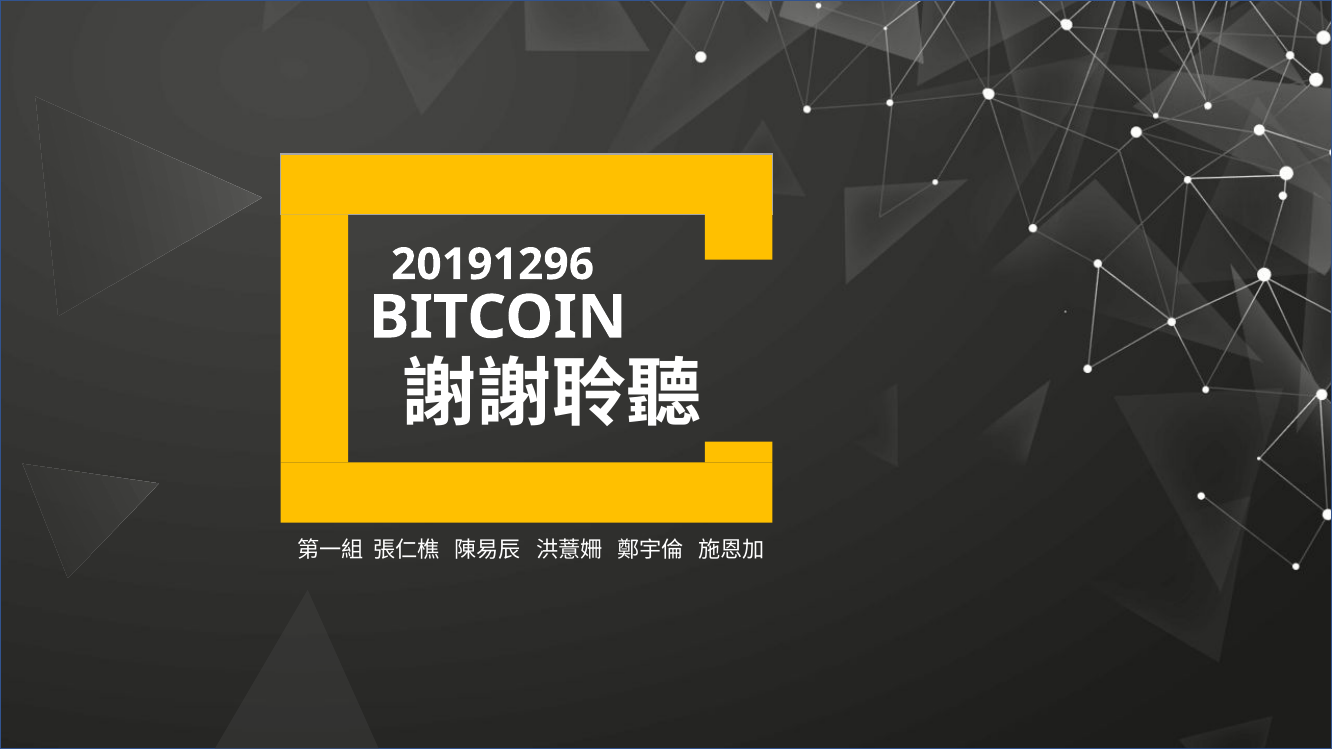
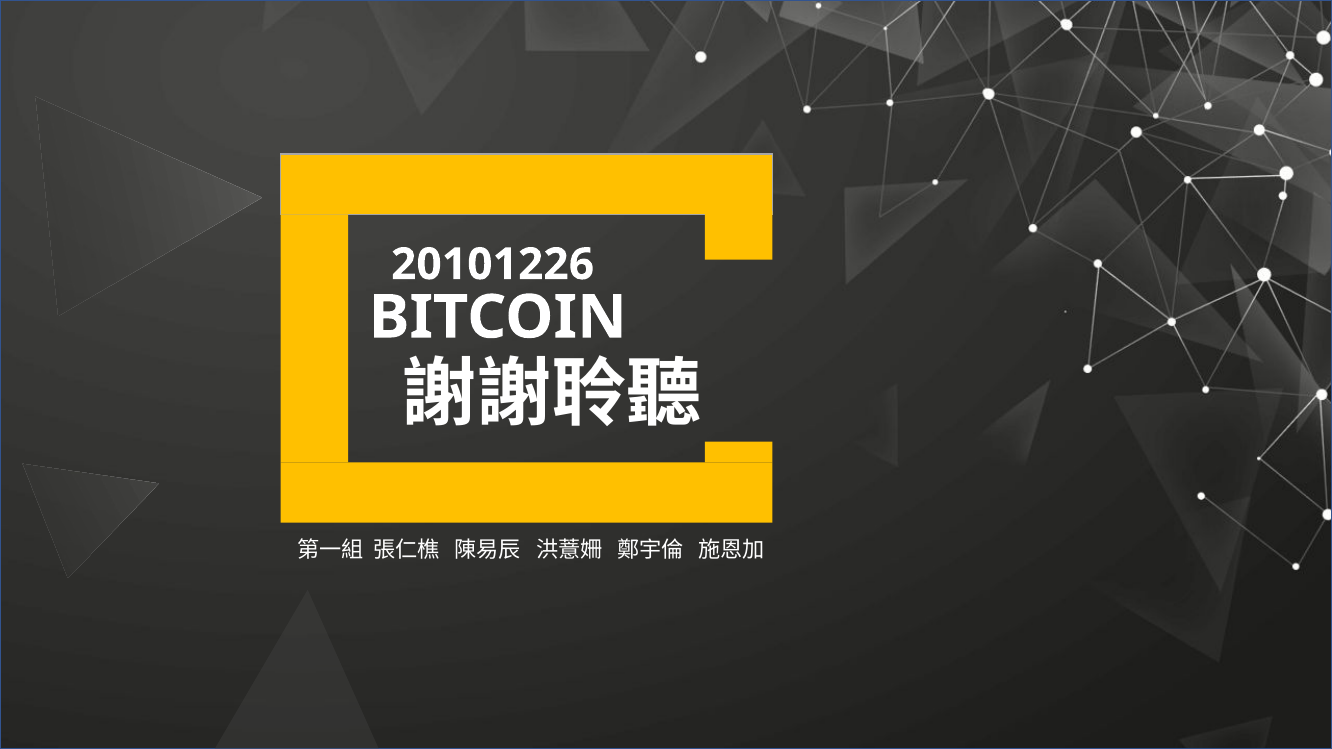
20191296: 20191296 -> 20101226
